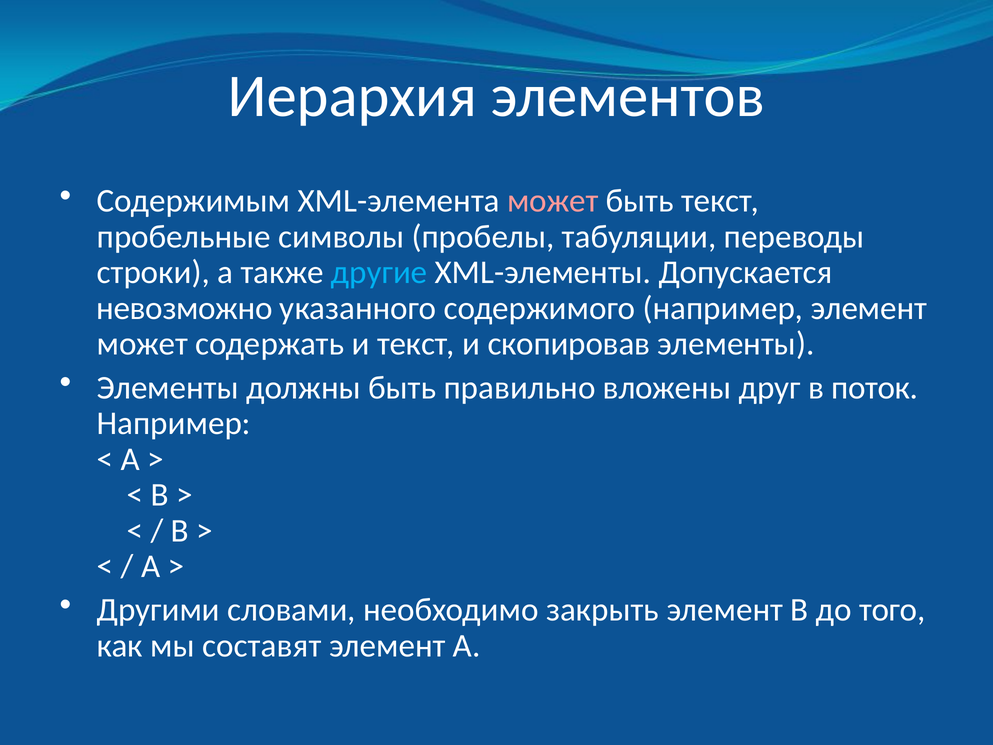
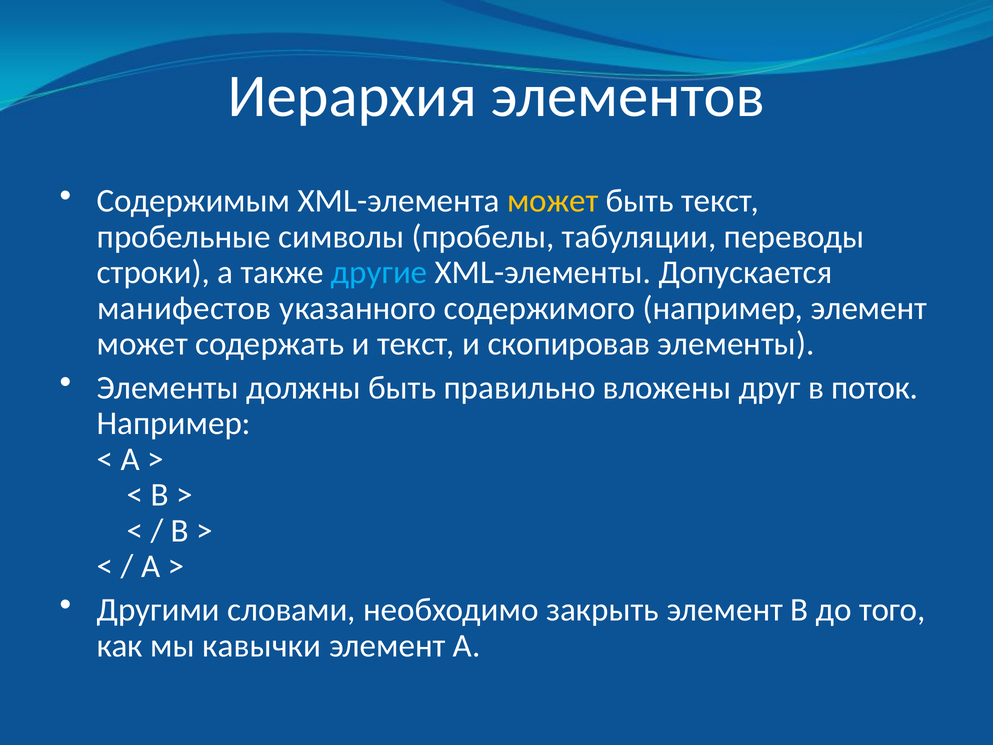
может at (553, 201) colour: pink -> yellow
невозможно: невозможно -> манифестов
составят: составят -> кавычки
